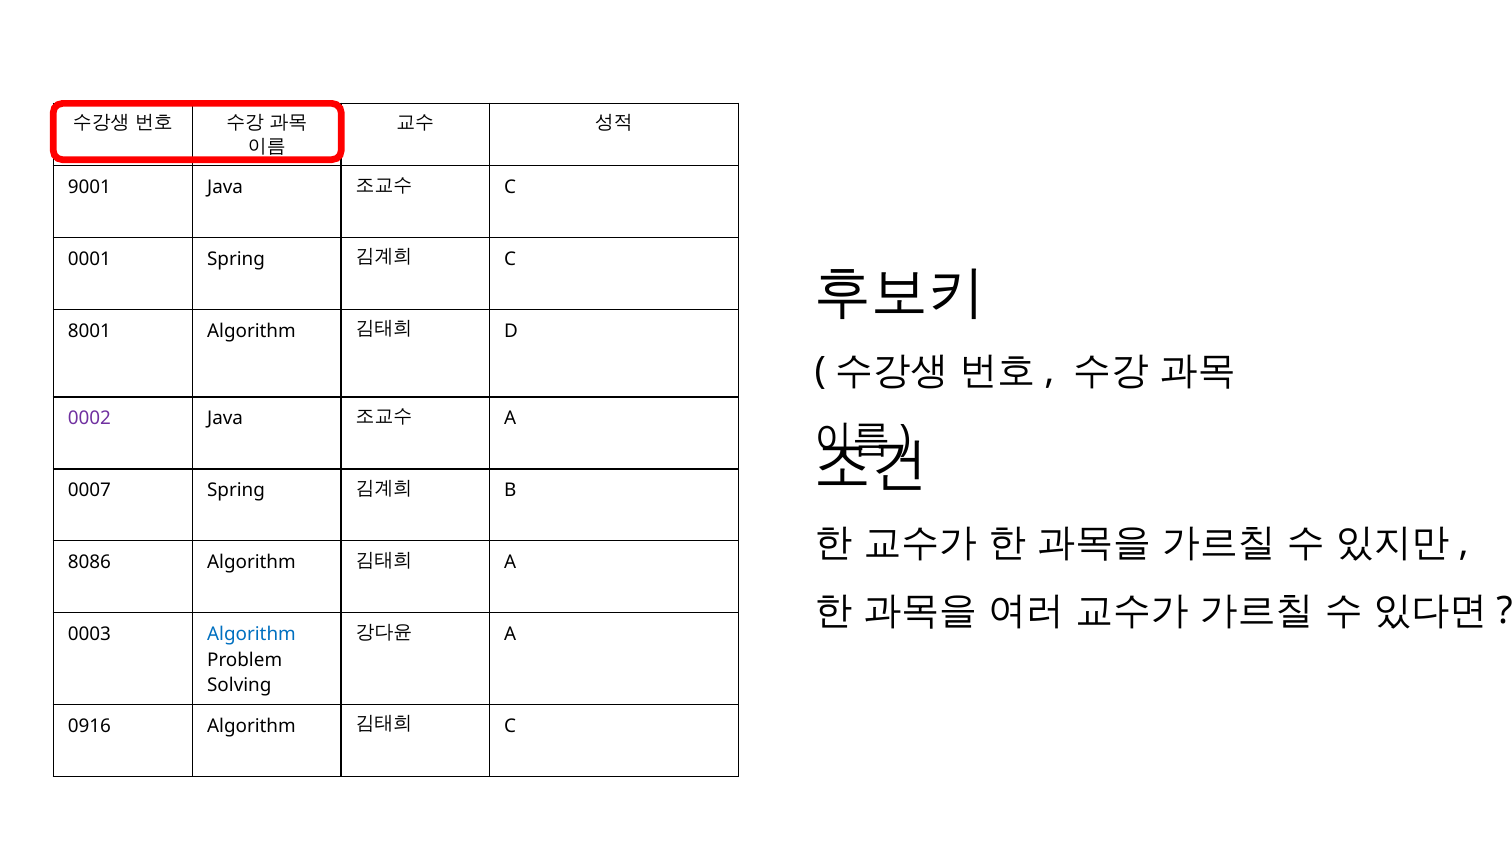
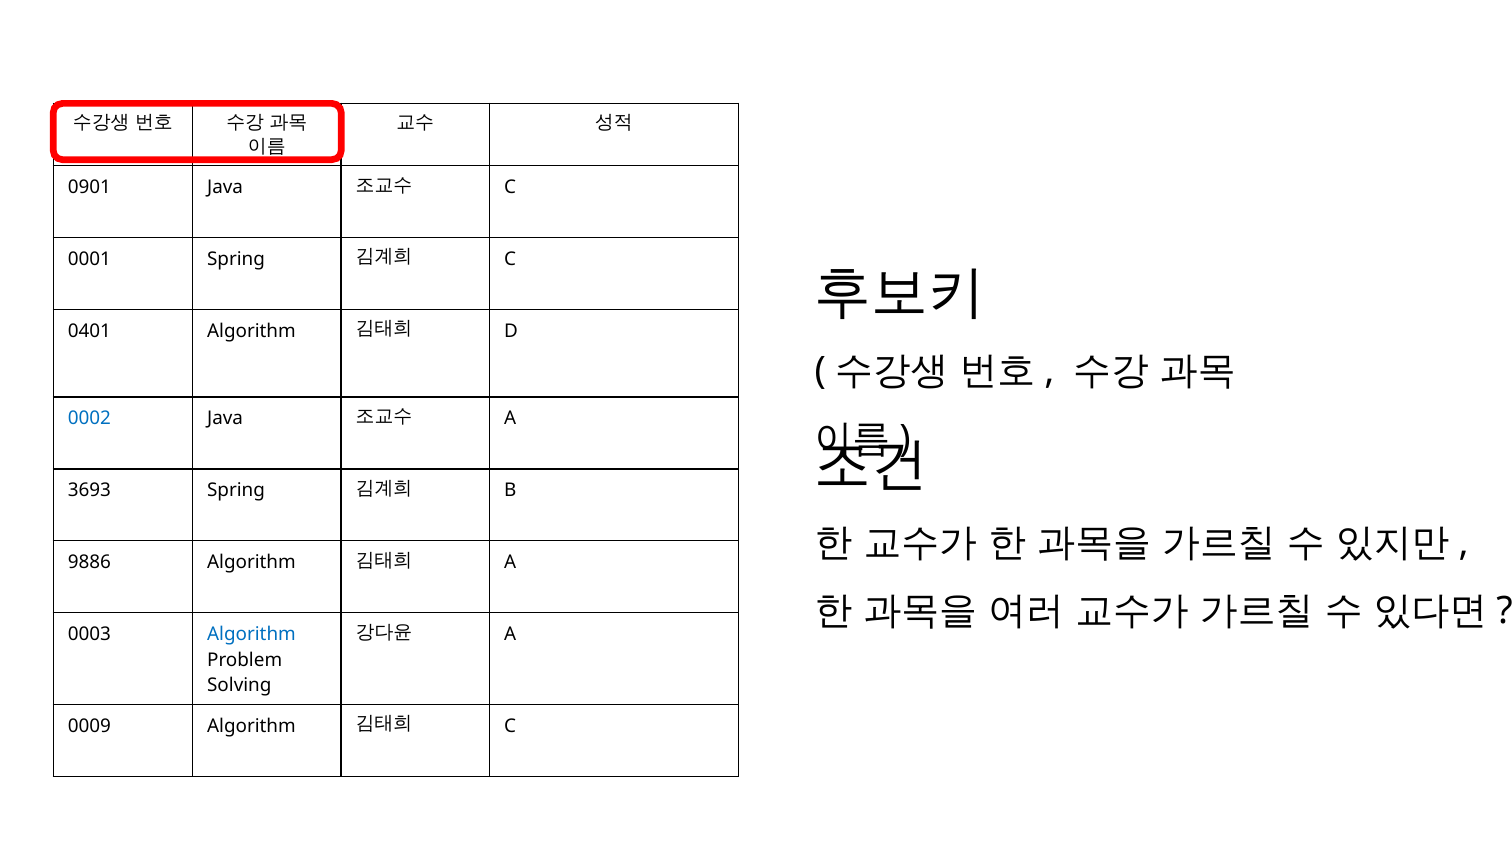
9001: 9001 -> 0901
8001: 8001 -> 0401
0002 colour: purple -> blue
0007: 0007 -> 3693
8086: 8086 -> 9886
0916: 0916 -> 0009
